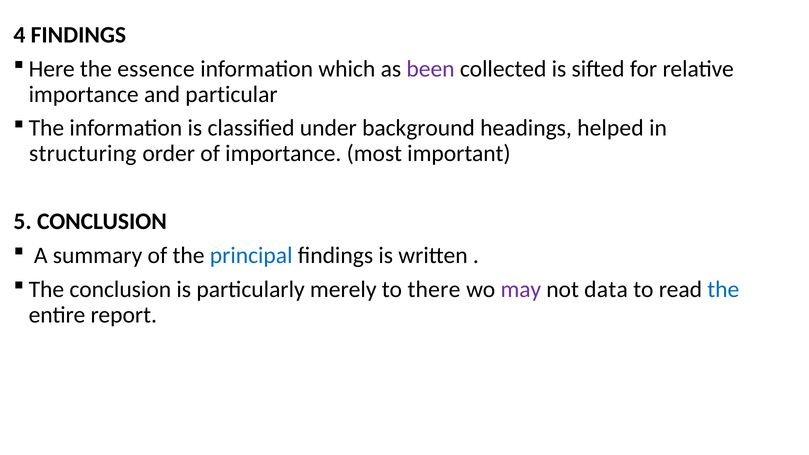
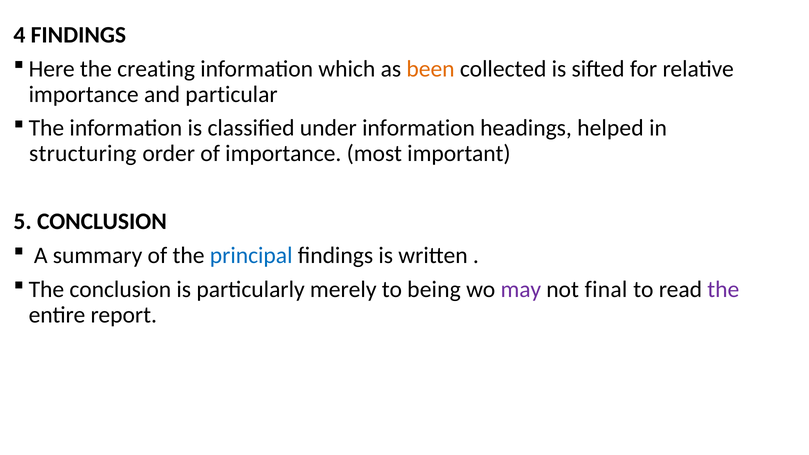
essence: essence -> creating
been colour: purple -> orange
under background: background -> information
there: there -> being
data: data -> final
the at (723, 289) colour: blue -> purple
